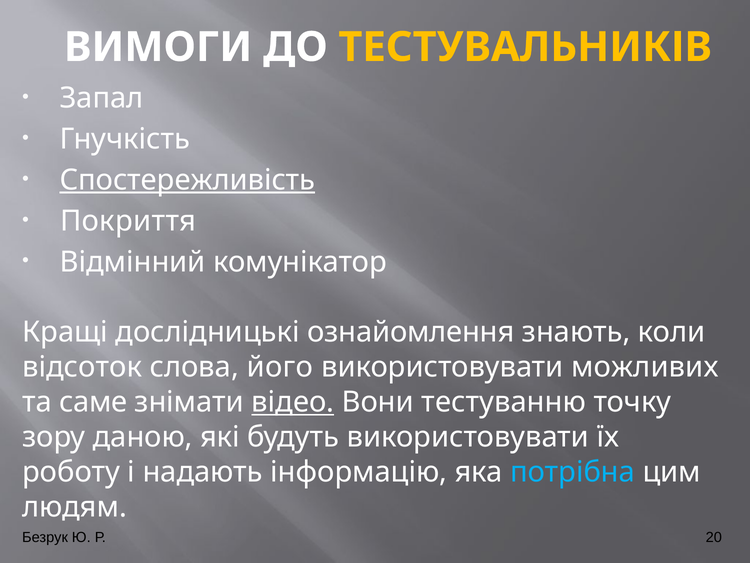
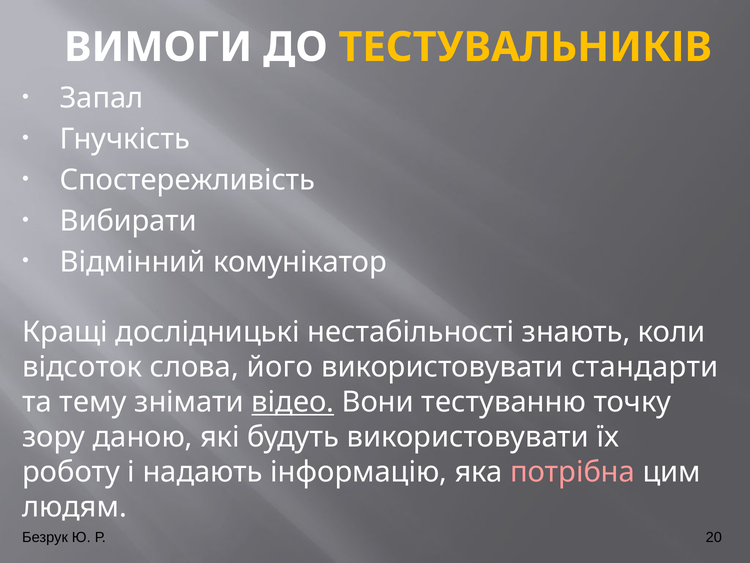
Спостережливість underline: present -> none
Покриття: Покриття -> Вибирати
ознайомлення: ознайомлення -> нестабільності
можливих: можливих -> стандарти
саме: саме -> тему
потрібна colour: light blue -> pink
